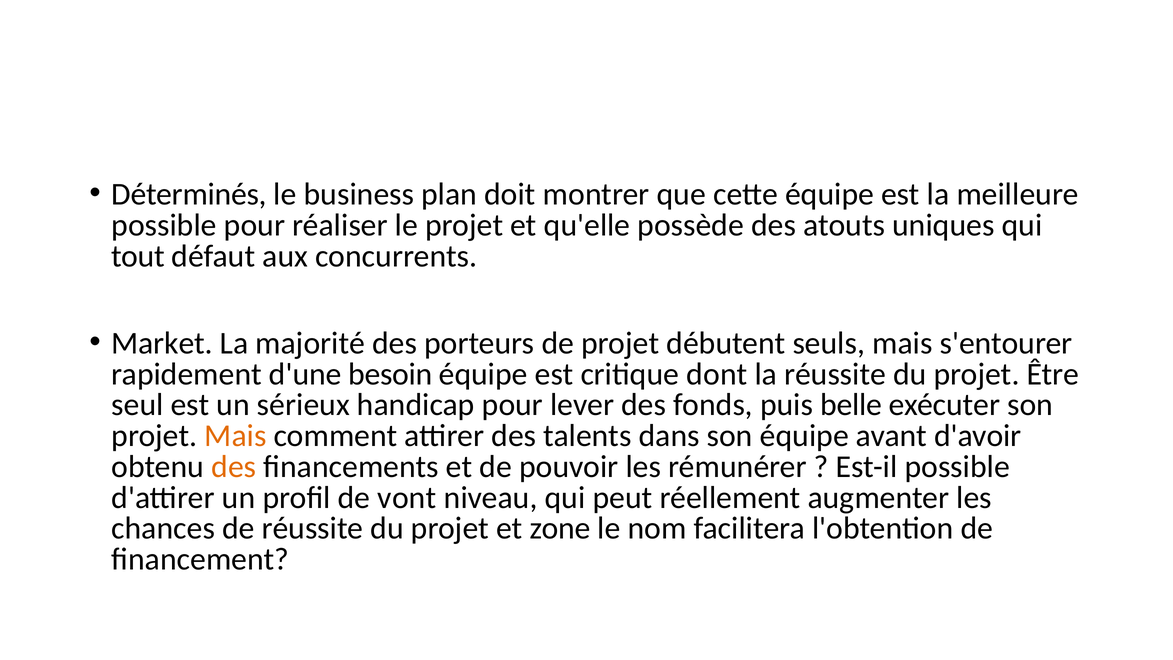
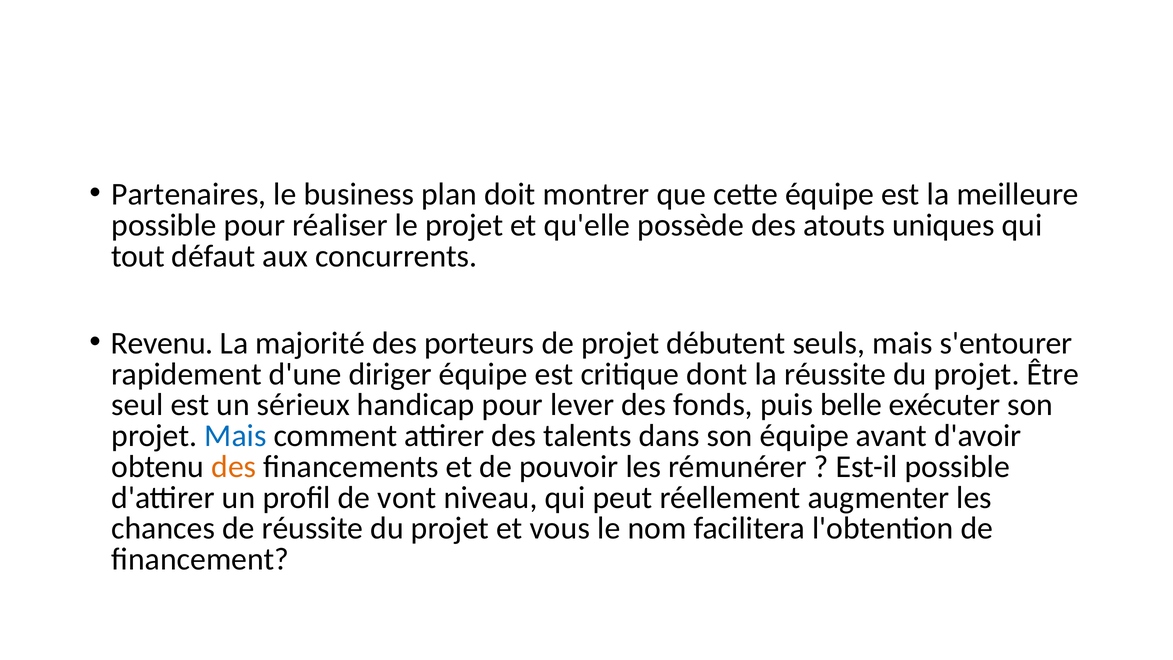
Déterminés: Déterminés -> Partenaires
Market: Market -> Revenu
besoin: besoin -> diriger
Mais at (236, 436) colour: orange -> blue
zone: zone -> vous
